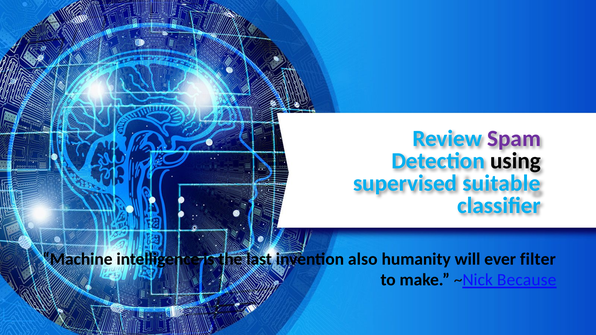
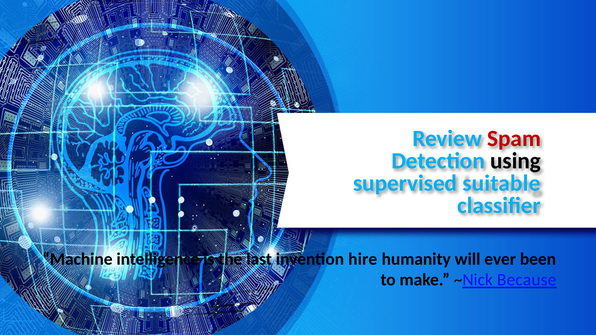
Spam colour: purple -> red
also: also -> hire
filter: filter -> been
